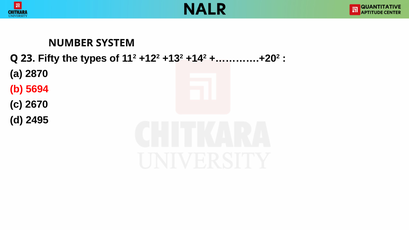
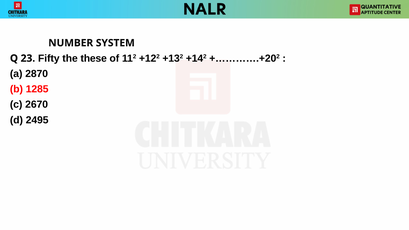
types: types -> these
5694: 5694 -> 1285
